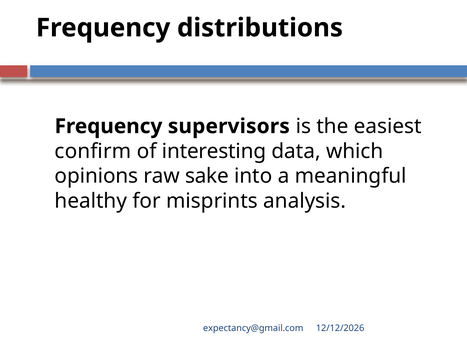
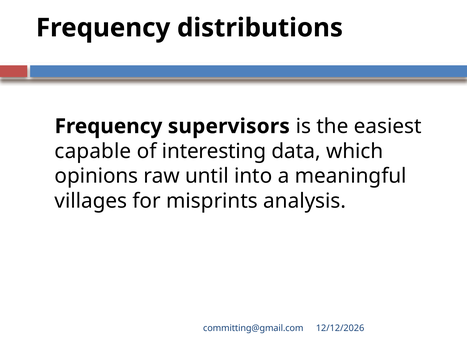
confirm: confirm -> capable
sake: sake -> until
healthy: healthy -> villages
expectancy@gmail.com: expectancy@gmail.com -> committing@gmail.com
